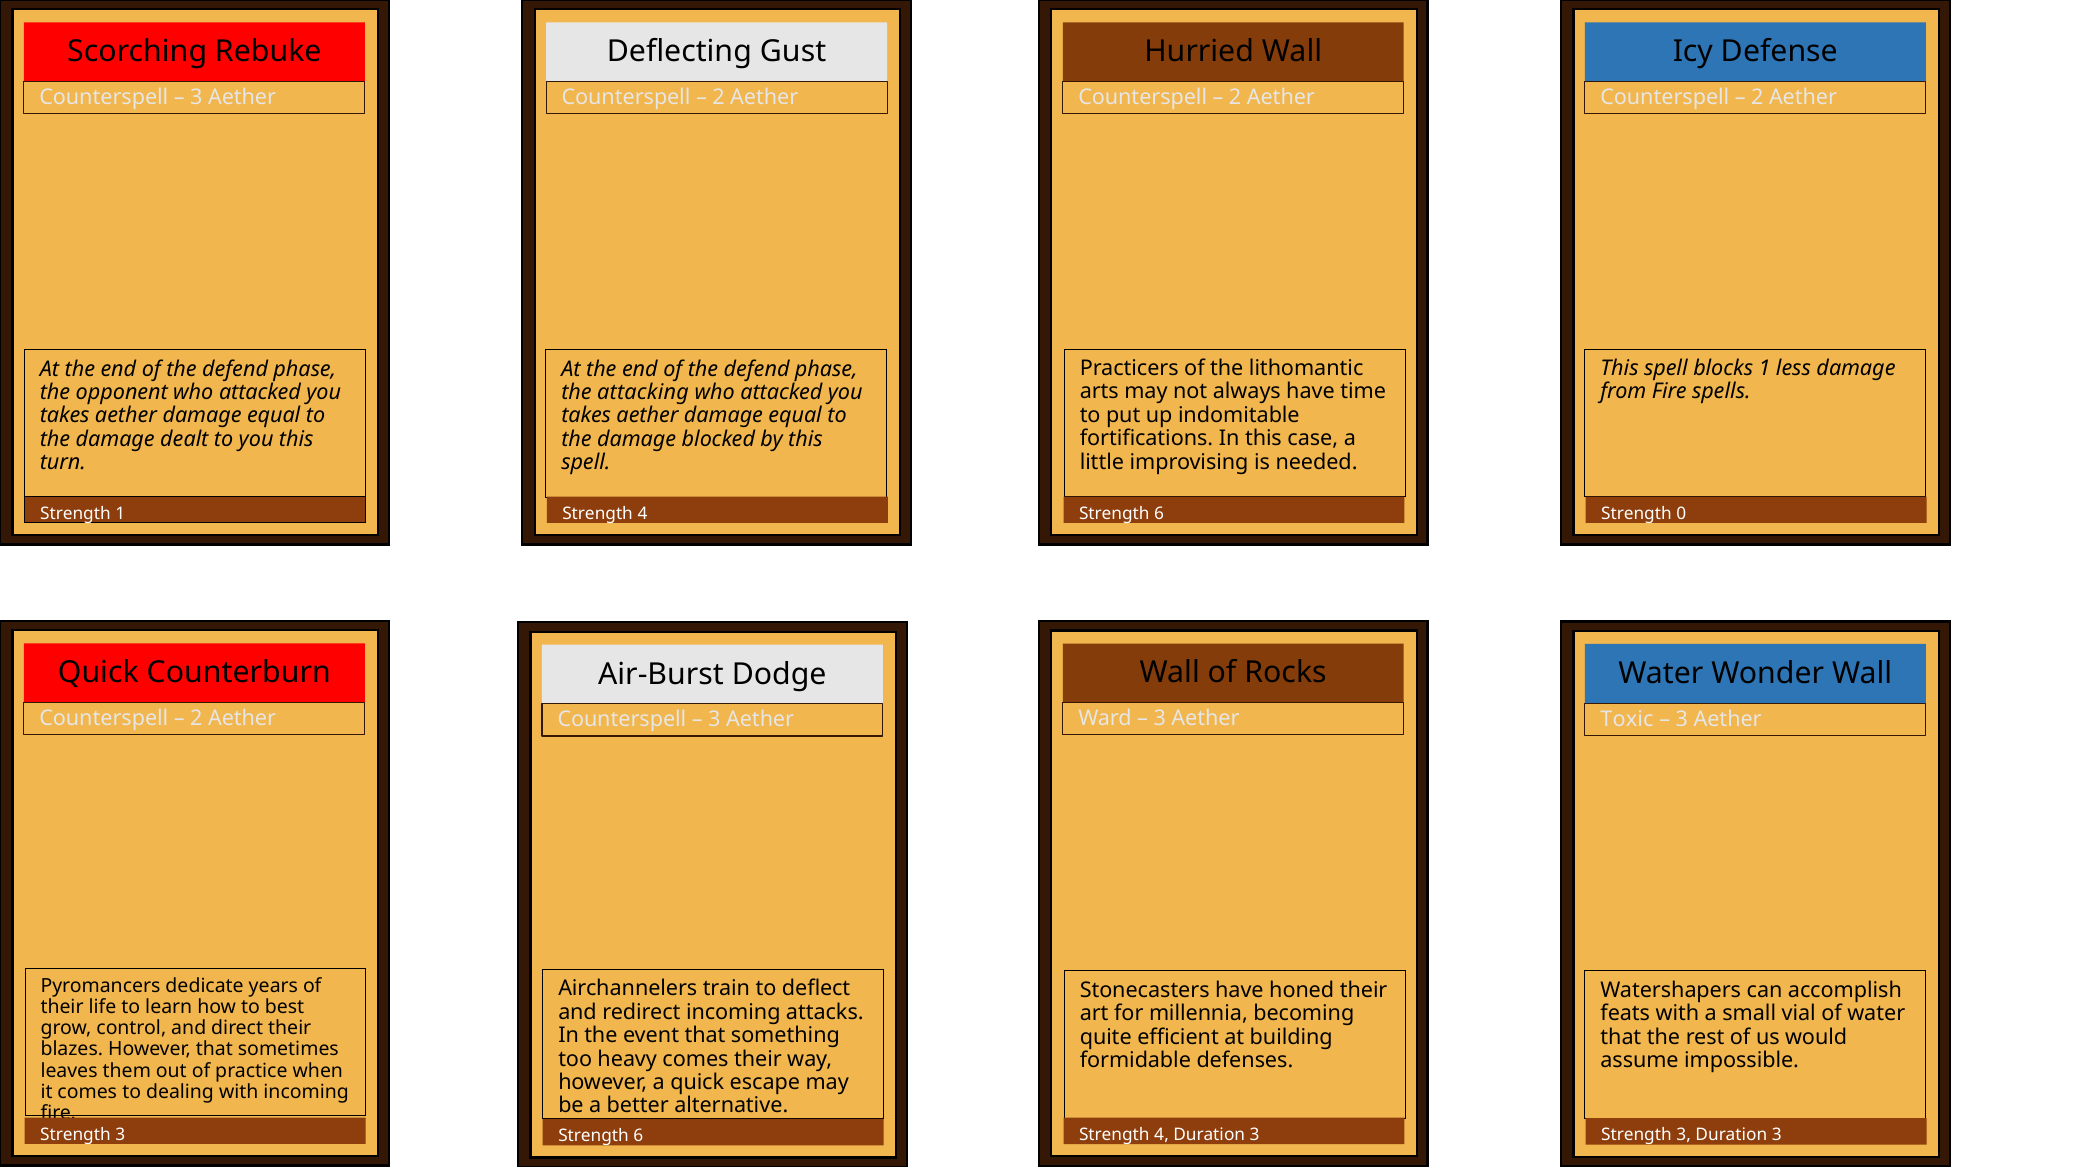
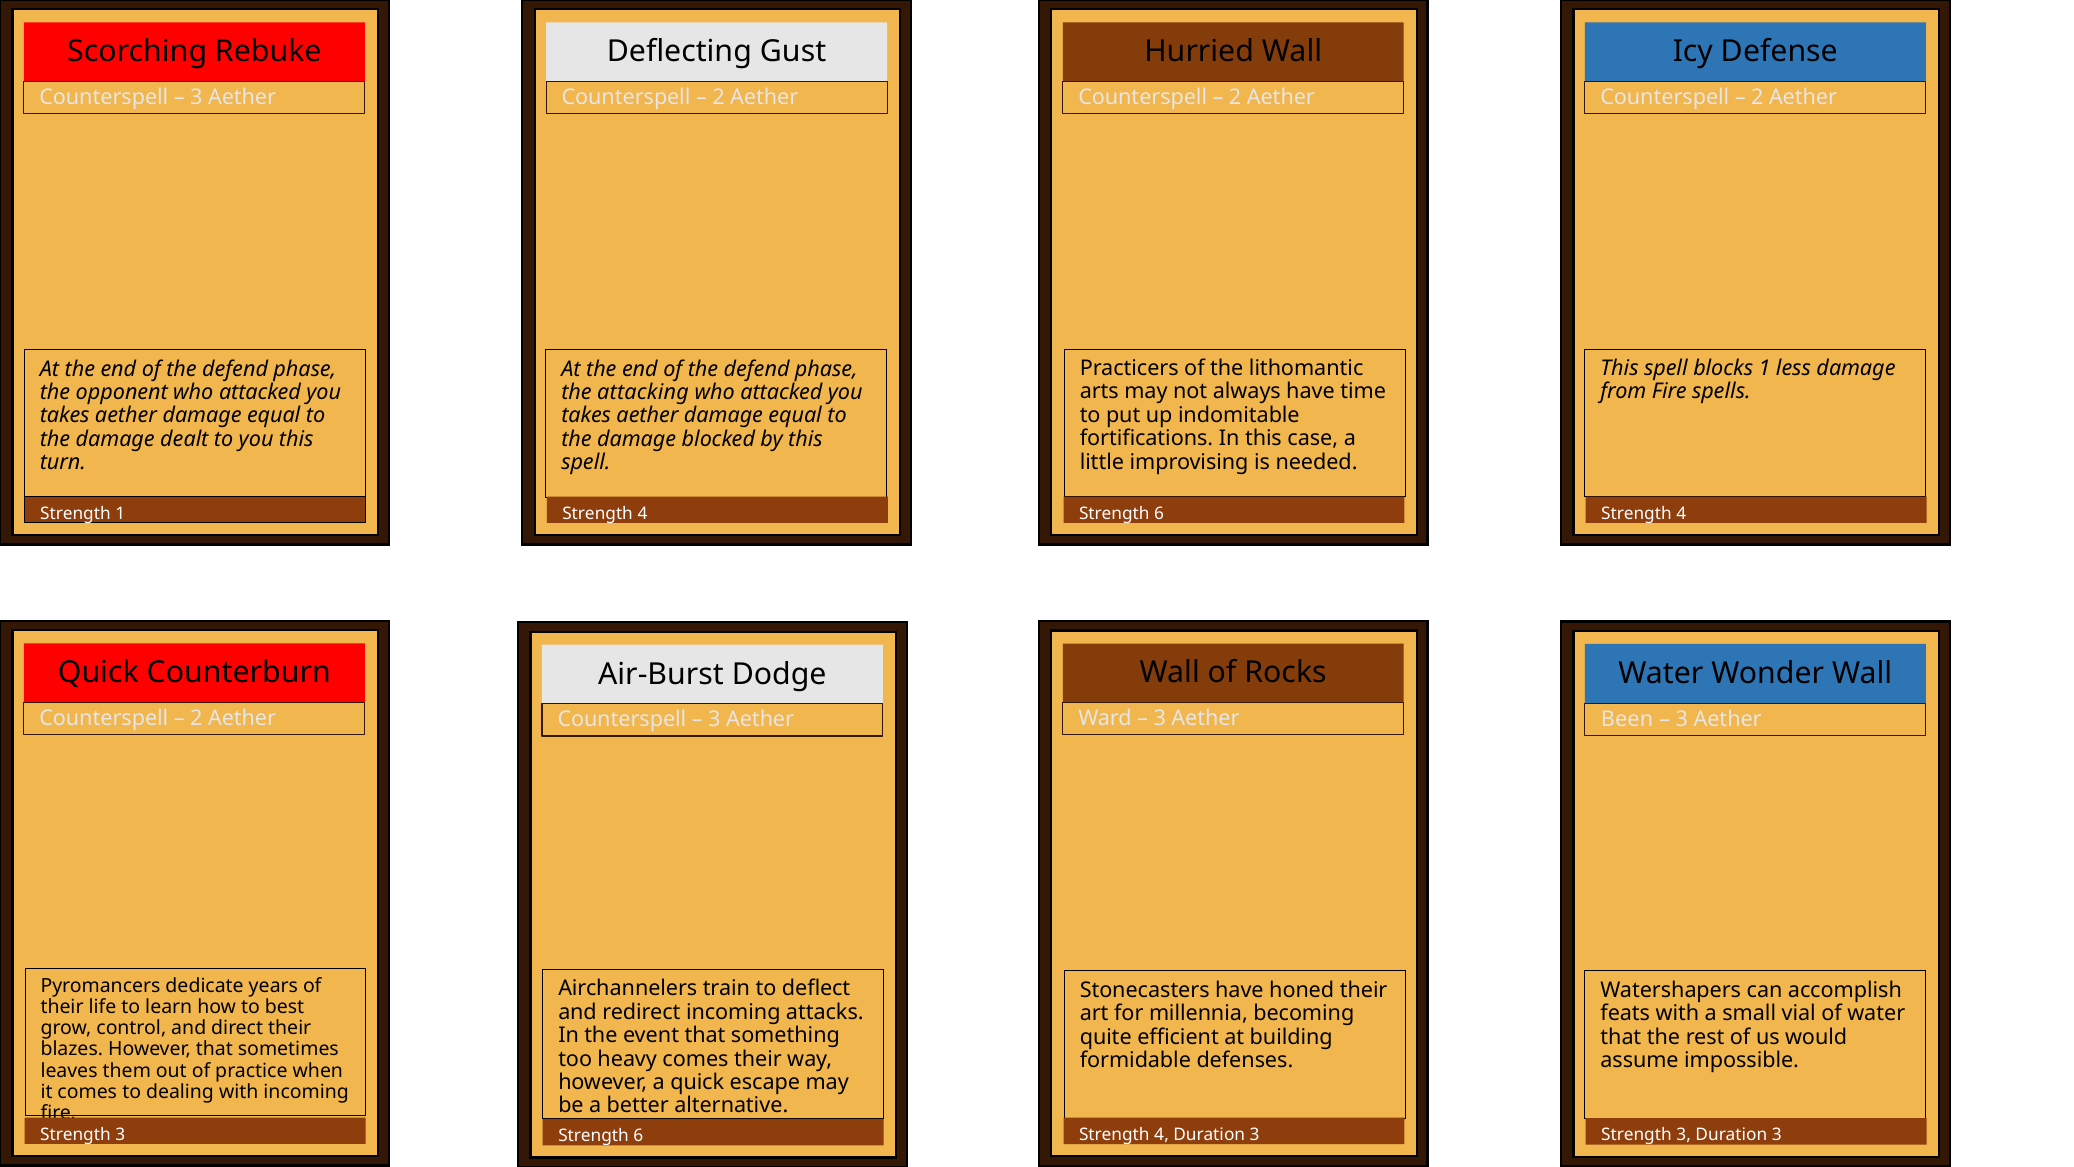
0 at (1681, 513): 0 -> 4
Toxic: Toxic -> Been
